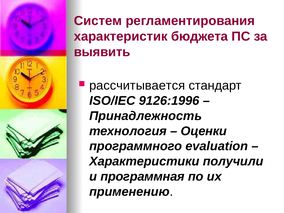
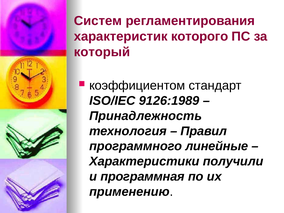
бюджета: бюджета -> которого
выявить: выявить -> который
рассчитывается: рассчитывается -> коэффициентом
9126:1996: 9126:1996 -> 9126:1989
Оценки: Оценки -> Правил
evaluation: evaluation -> линейные
